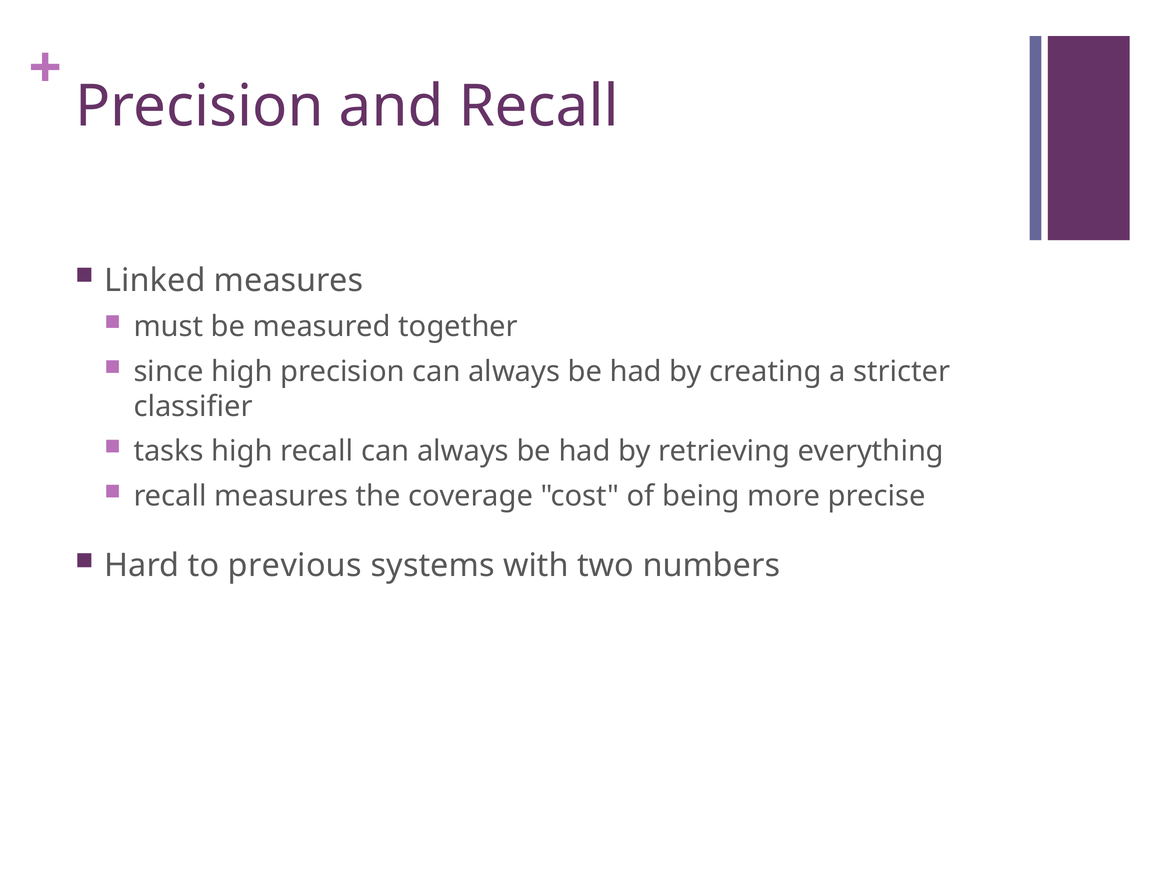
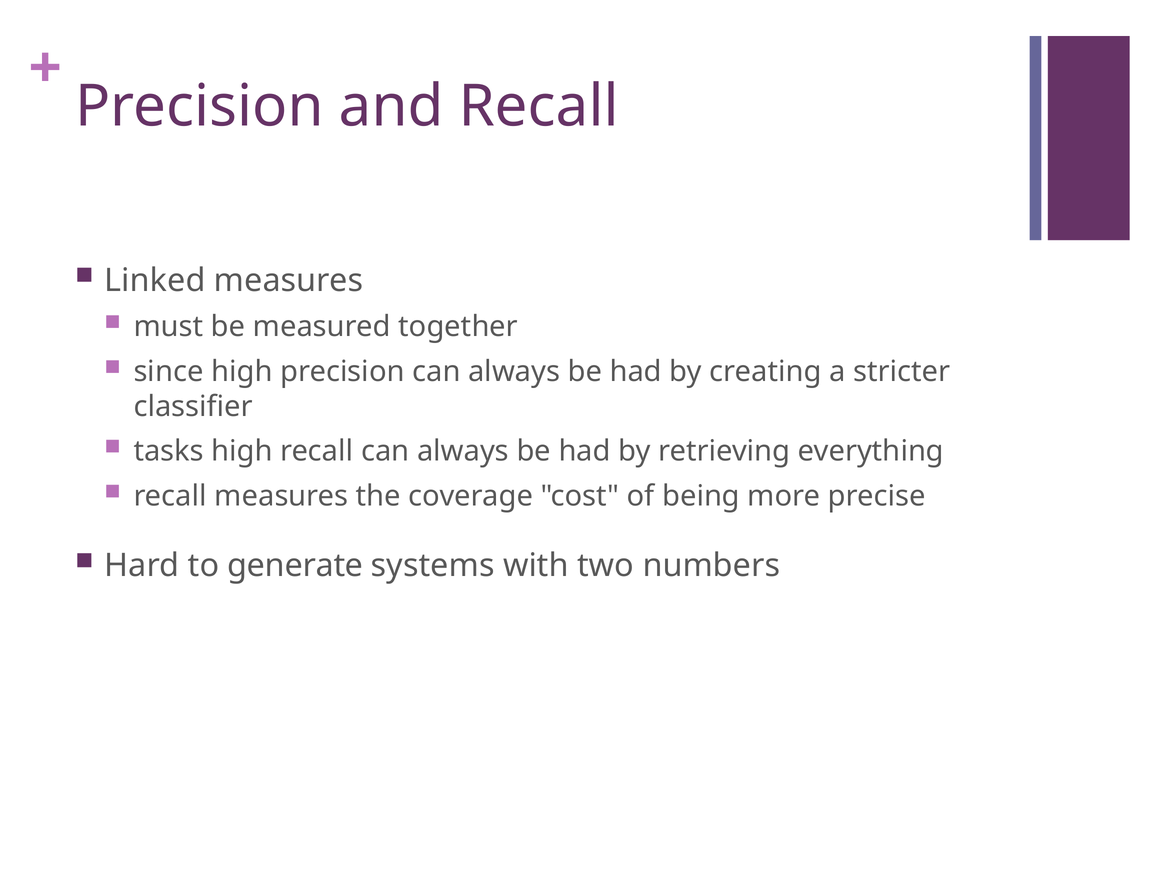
previous: previous -> generate
